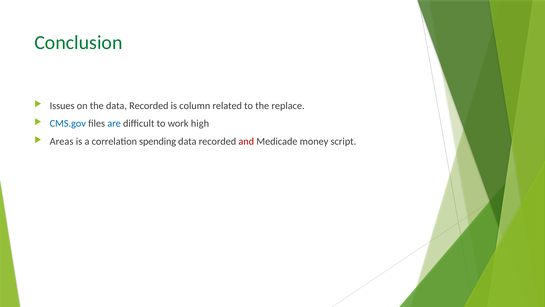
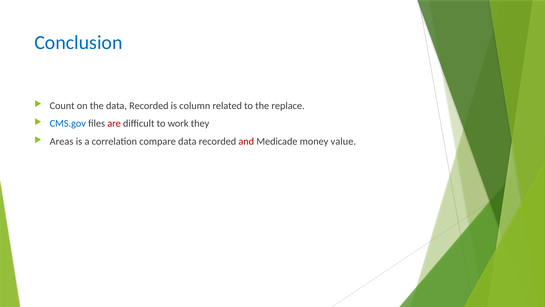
Conclusion colour: green -> blue
Issues: Issues -> Count
are colour: blue -> red
high: high -> they
spending: spending -> compare
script: script -> value
